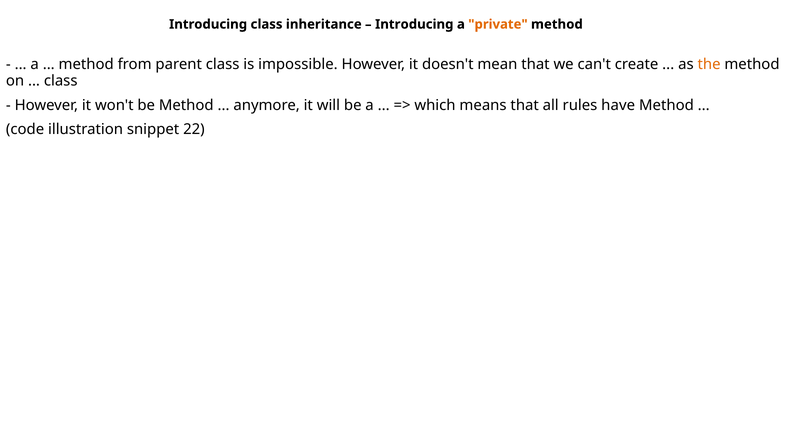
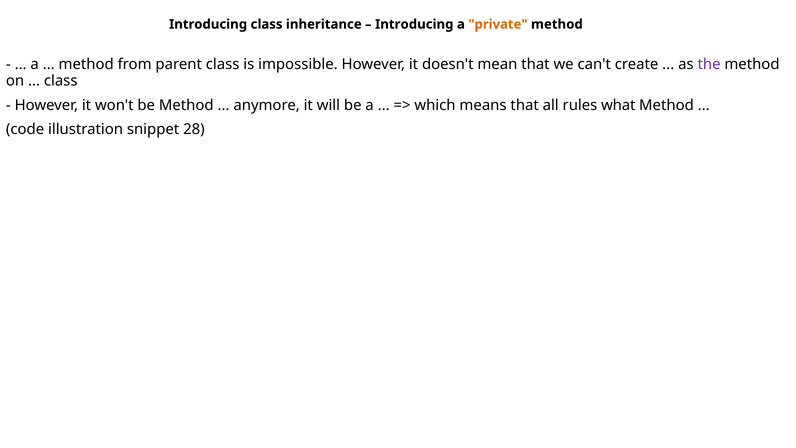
the colour: orange -> purple
have: have -> what
22: 22 -> 28
